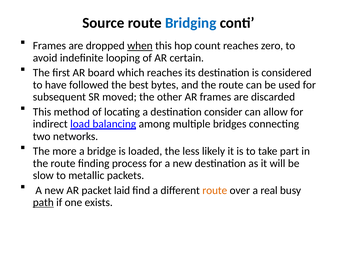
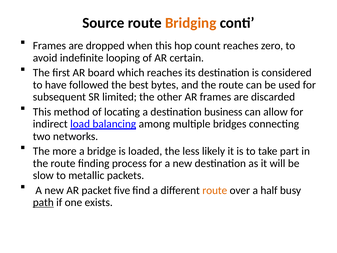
Bridging colour: blue -> orange
when underline: present -> none
moved: moved -> limited
consider: consider -> business
laid: laid -> five
real: real -> half
